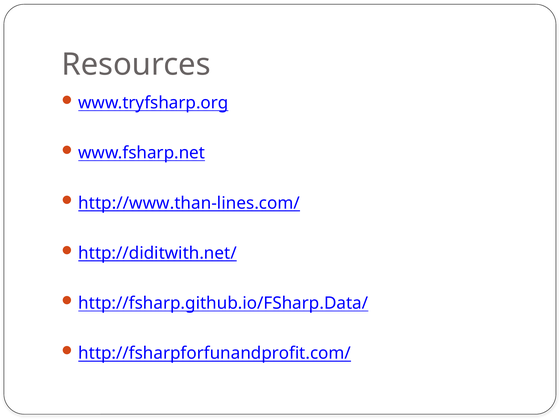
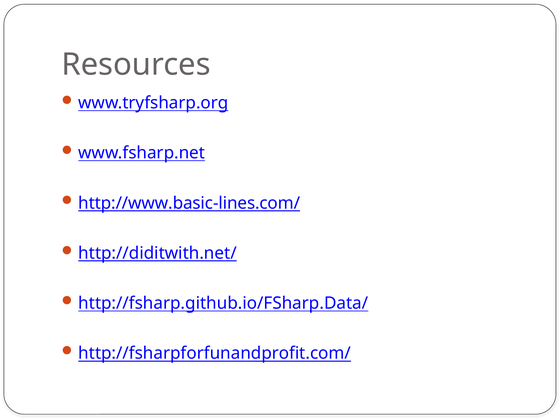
http://www.than-lines.com/: http://www.than-lines.com/ -> http://www.basic-lines.com/
